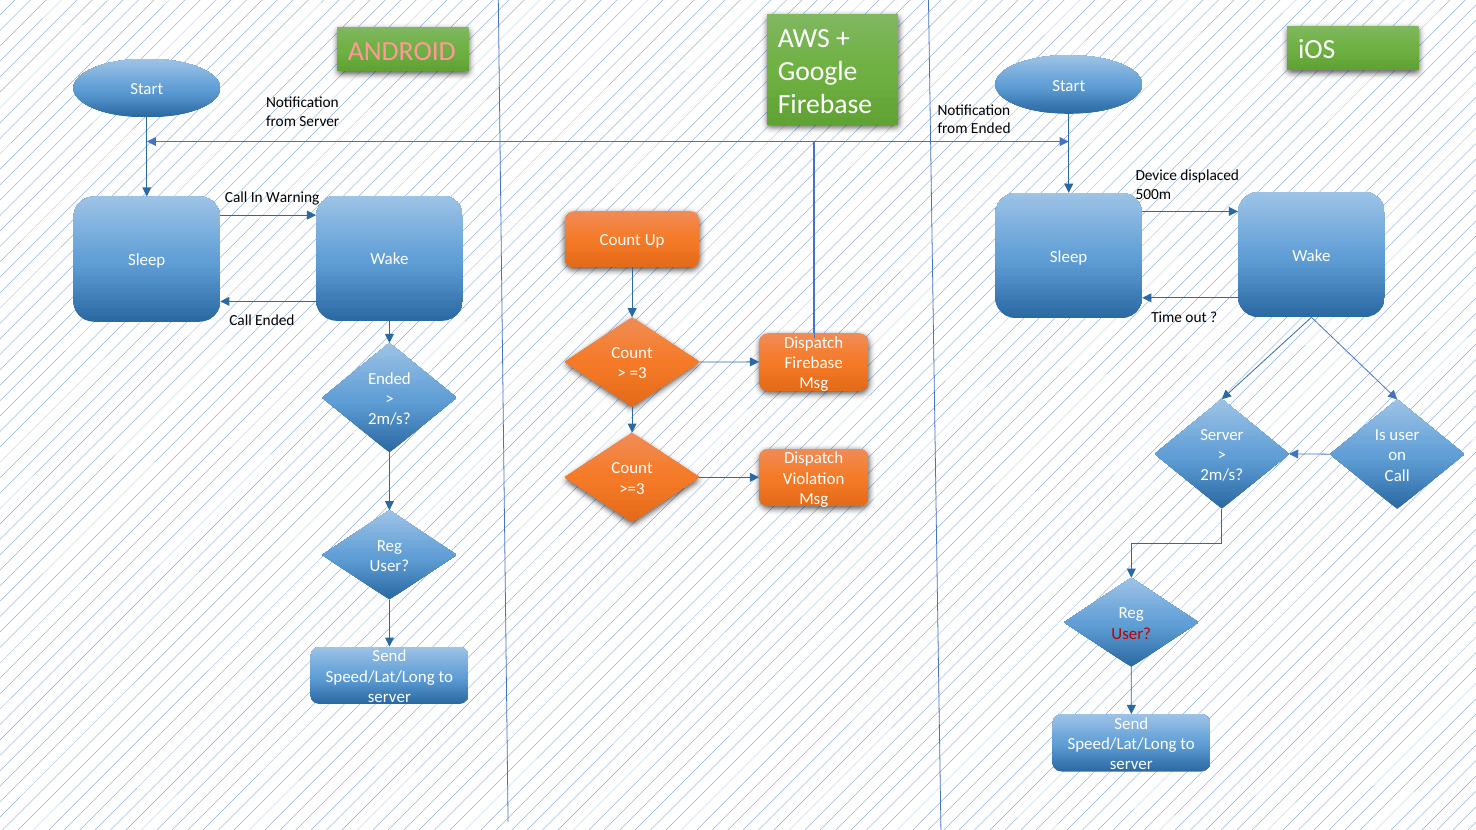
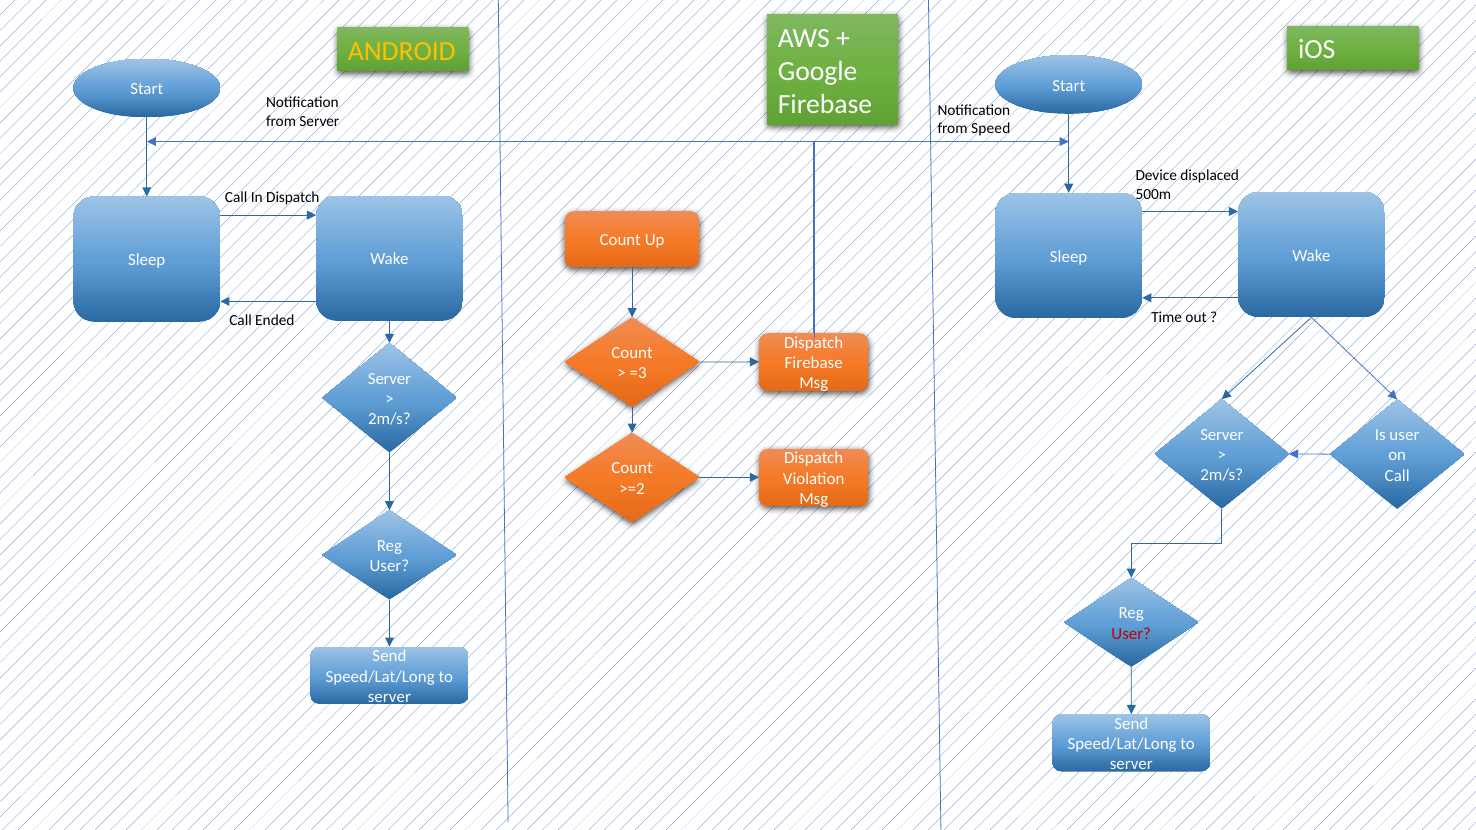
ANDROID colour: pink -> yellow
from Ended: Ended -> Speed
In Warning: Warning -> Dispatch
Ended at (389, 379): Ended -> Server
>=3: >=3 -> >=2
